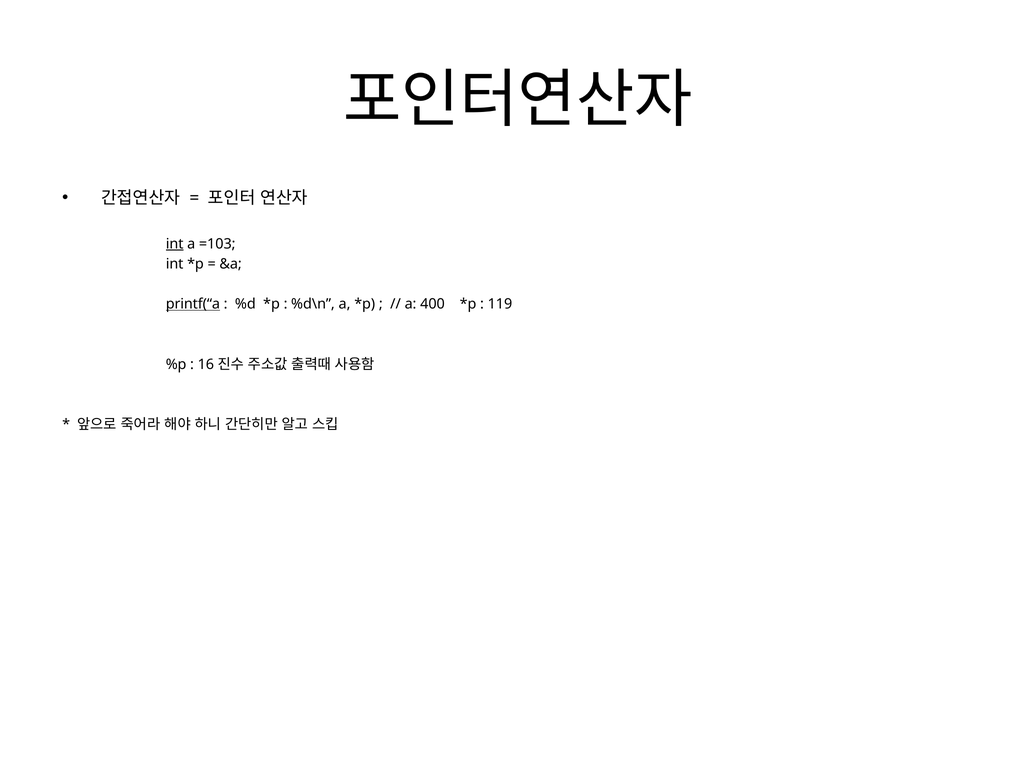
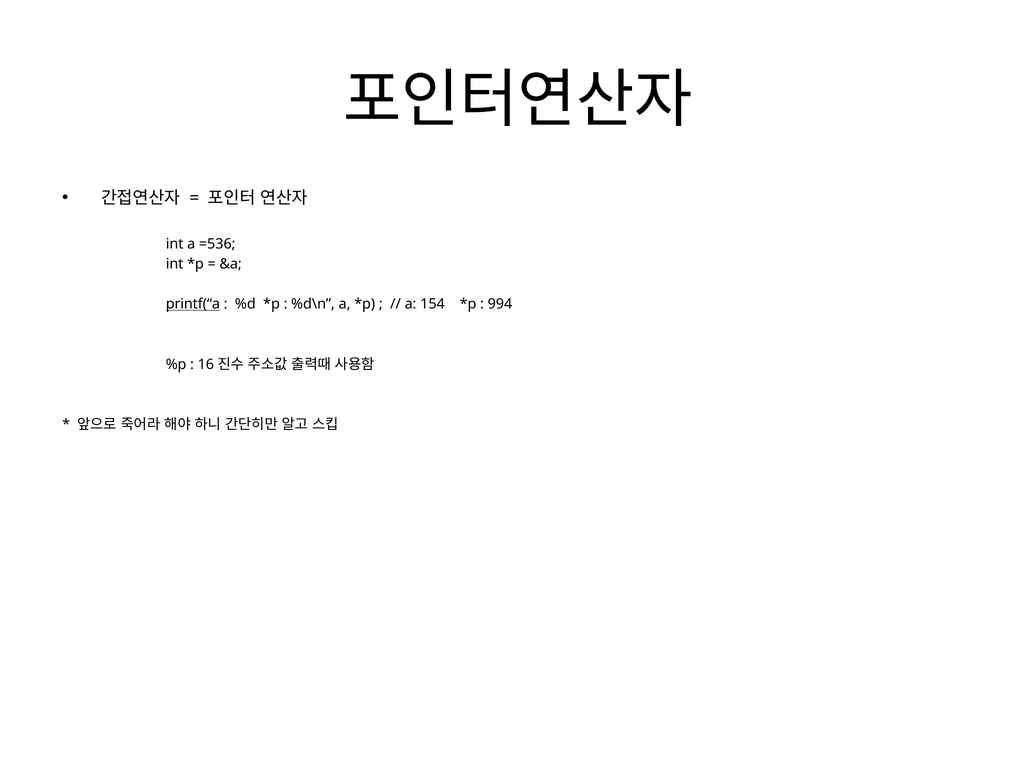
int at (175, 244) underline: present -> none
=103: =103 -> =536
400: 400 -> 154
119: 119 -> 994
